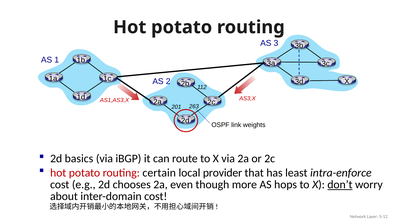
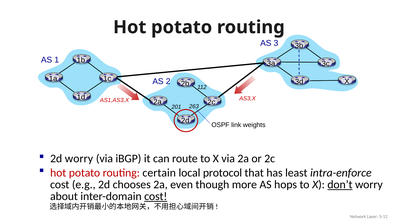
2d basics: basics -> worry
provider: provider -> protocol
cost at (156, 196) underline: none -> present
